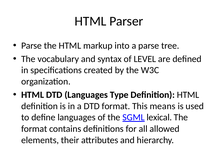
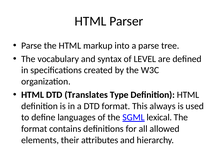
DTD Languages: Languages -> Translates
means: means -> always
